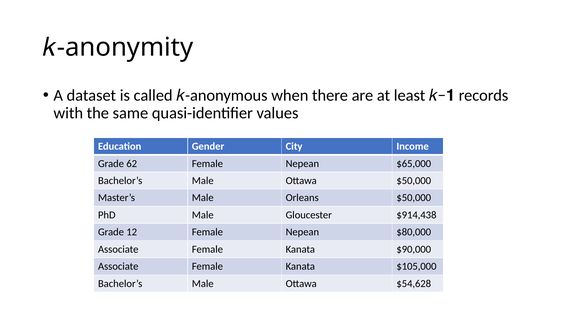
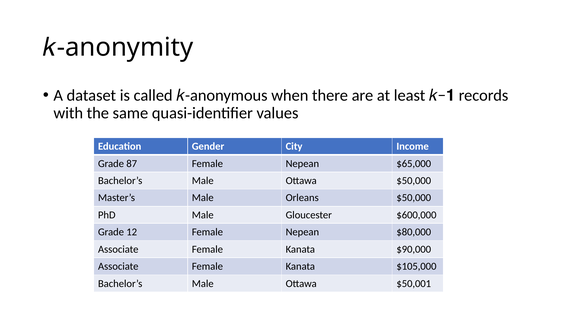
62: 62 -> 87
$914,438: $914,438 -> $600,000
$54,628: $54,628 -> $50,001
